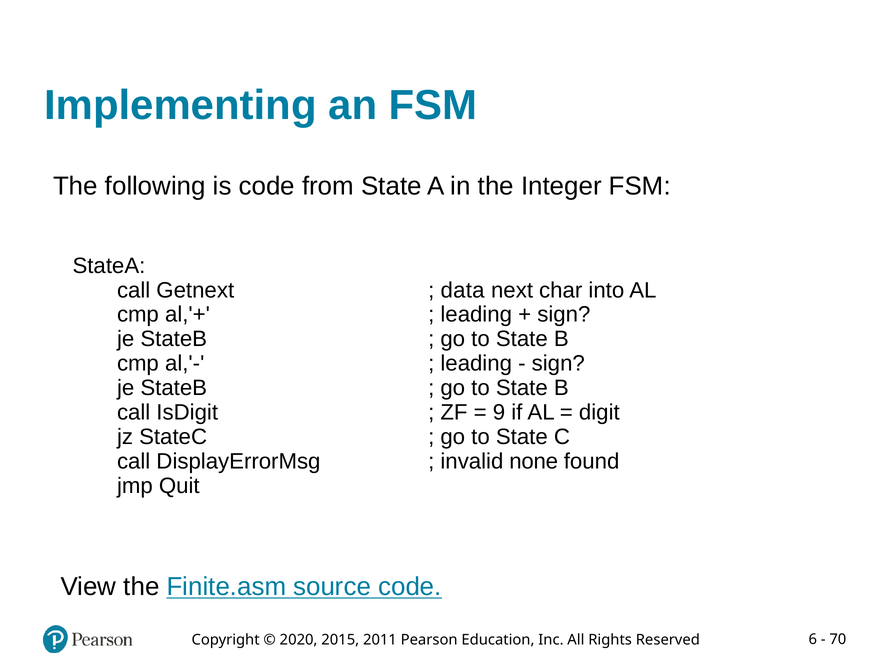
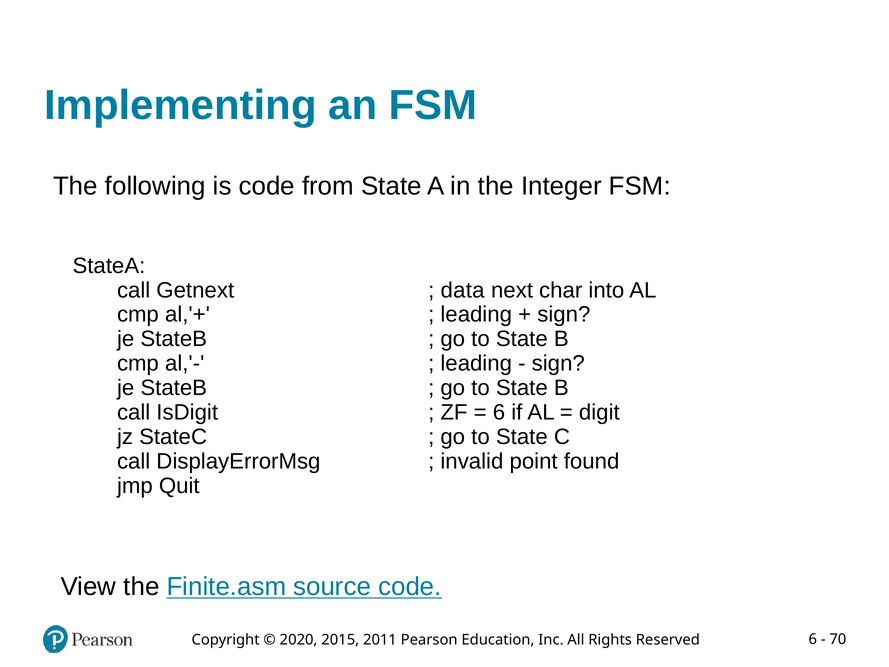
9 at (499, 412): 9 -> 6
none: none -> point
